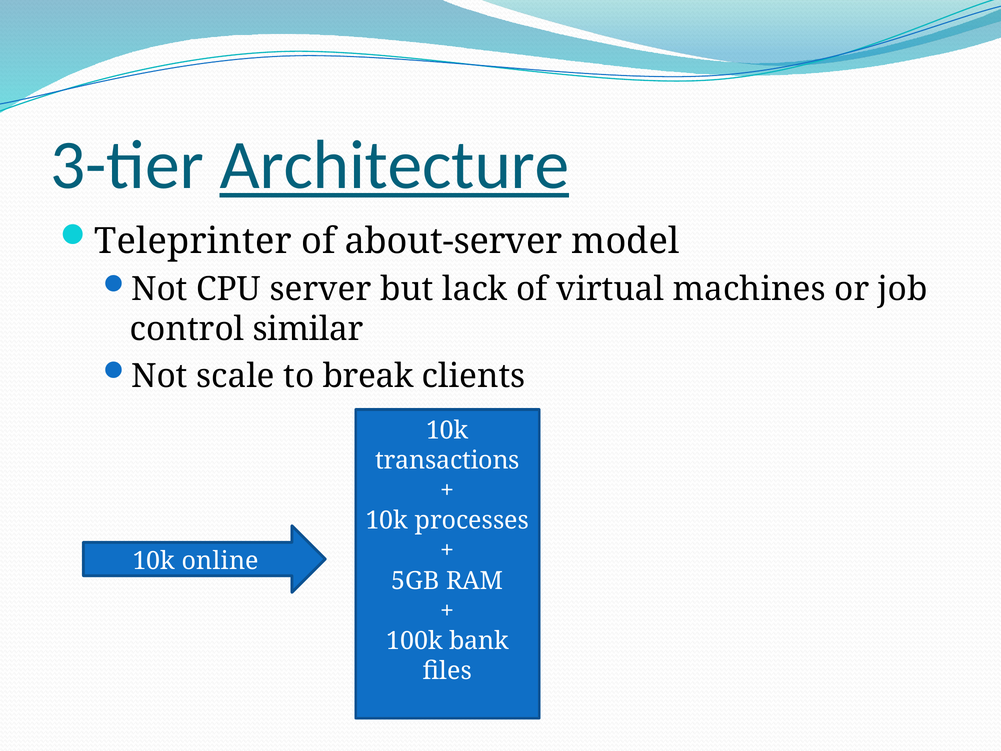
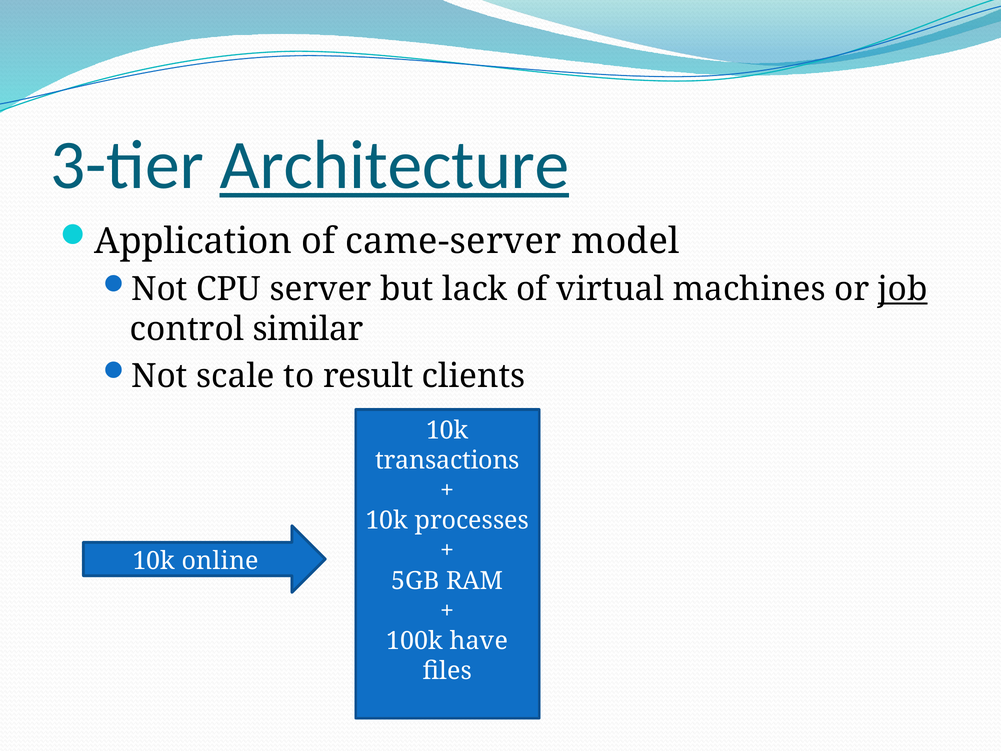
Teleprinter: Teleprinter -> Application
about-server: about-server -> came-server
job underline: none -> present
break: break -> result
bank: bank -> have
